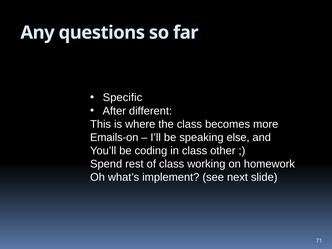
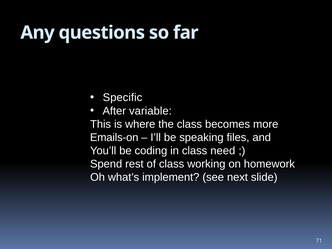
different: different -> variable
else: else -> files
other: other -> need
